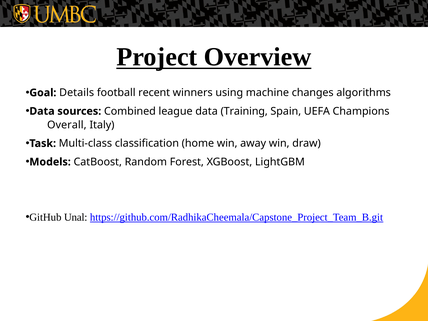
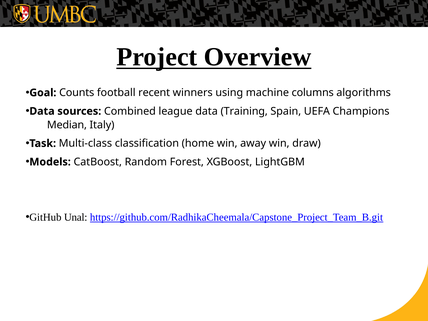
Details: Details -> Counts
changes: changes -> columns
Overall: Overall -> Median
